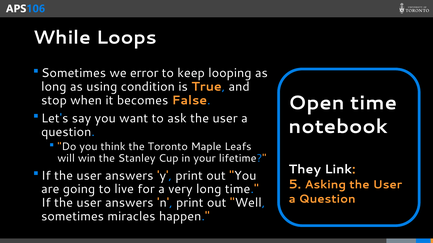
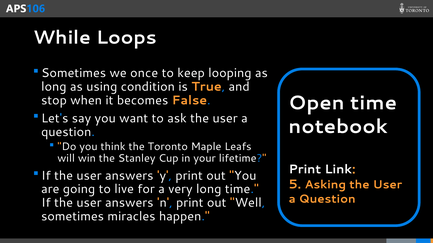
error: error -> once
They at (305, 170): They -> Print
